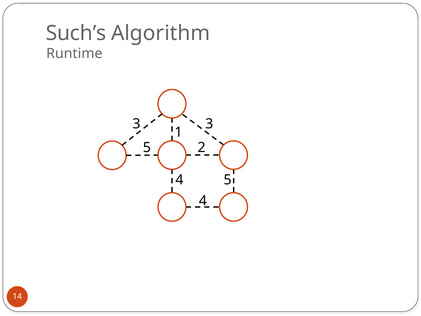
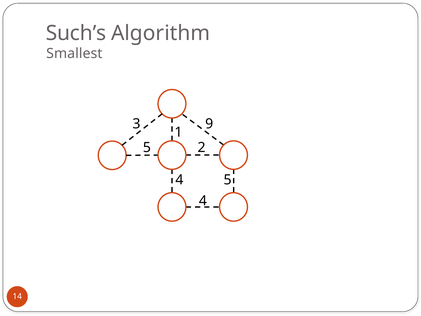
Runtime: Runtime -> Smallest
3 3: 3 -> 9
